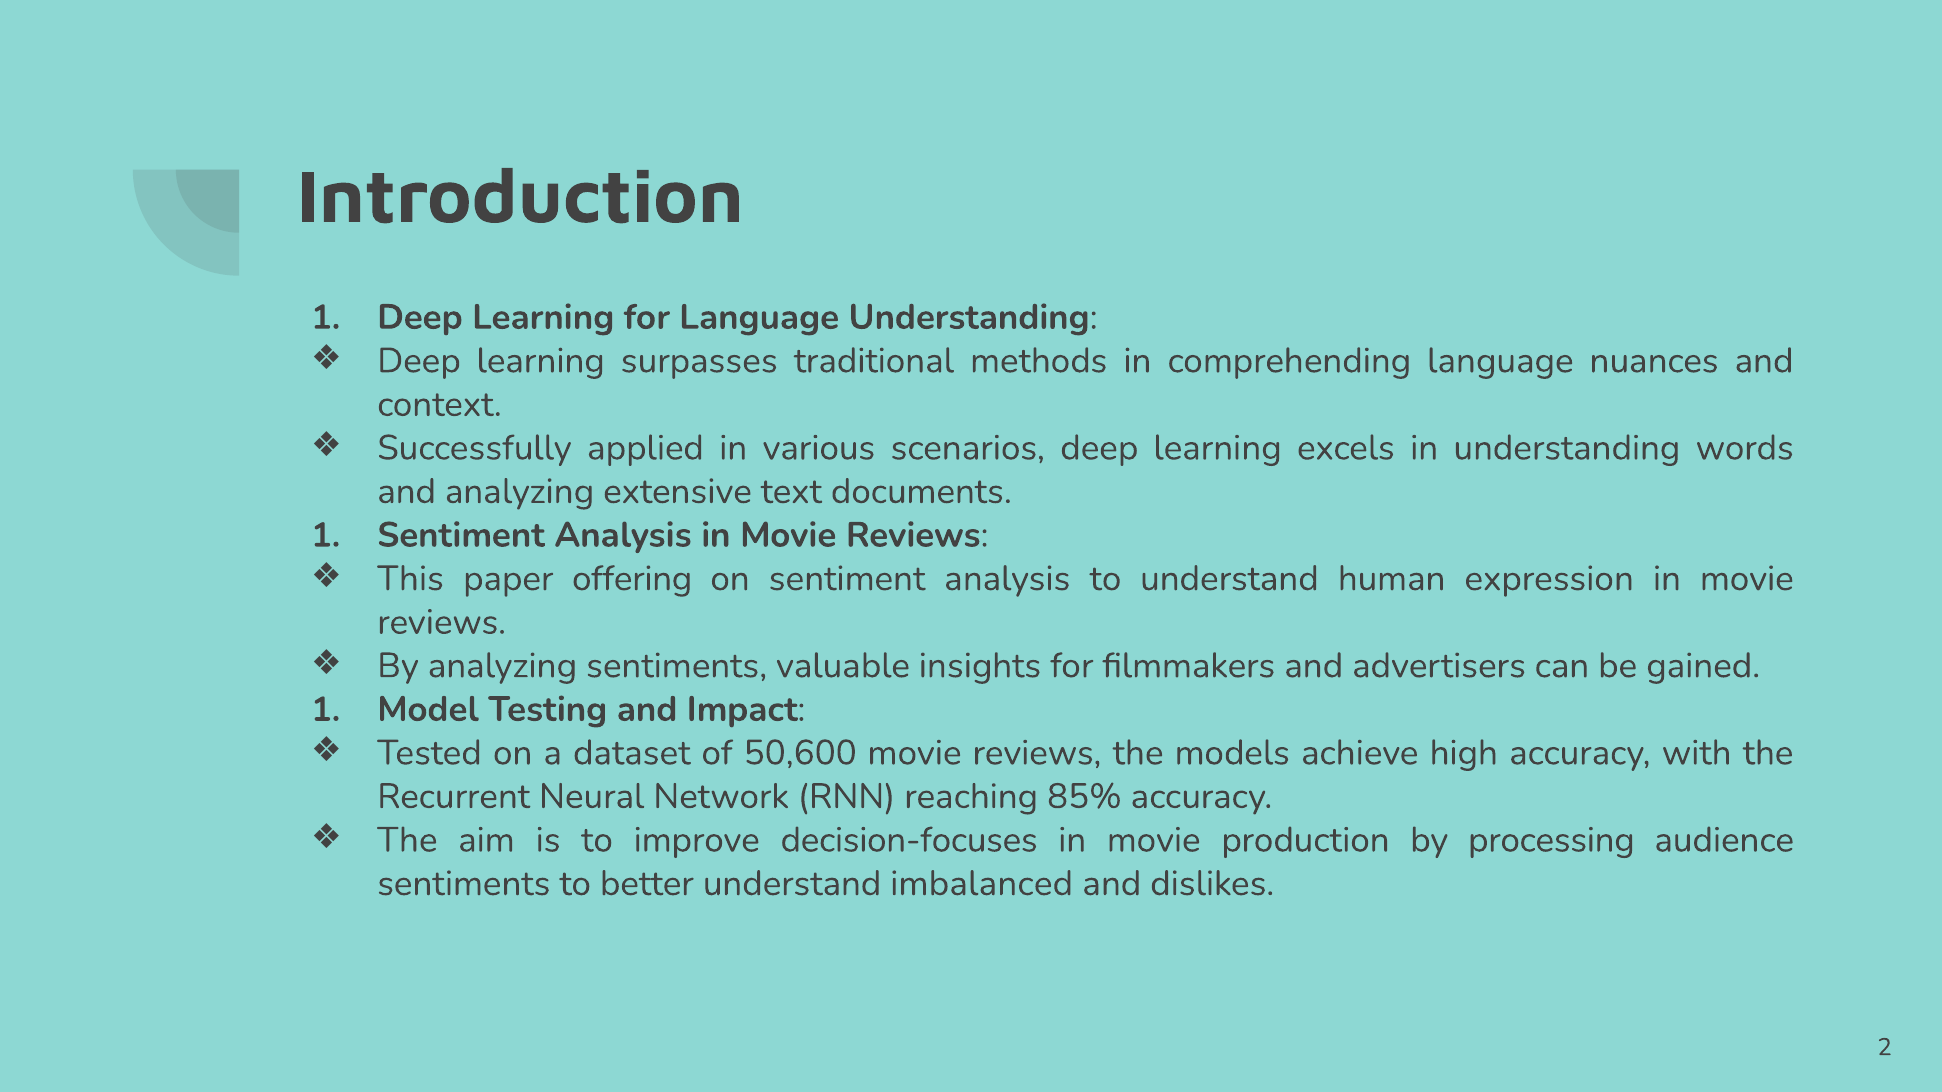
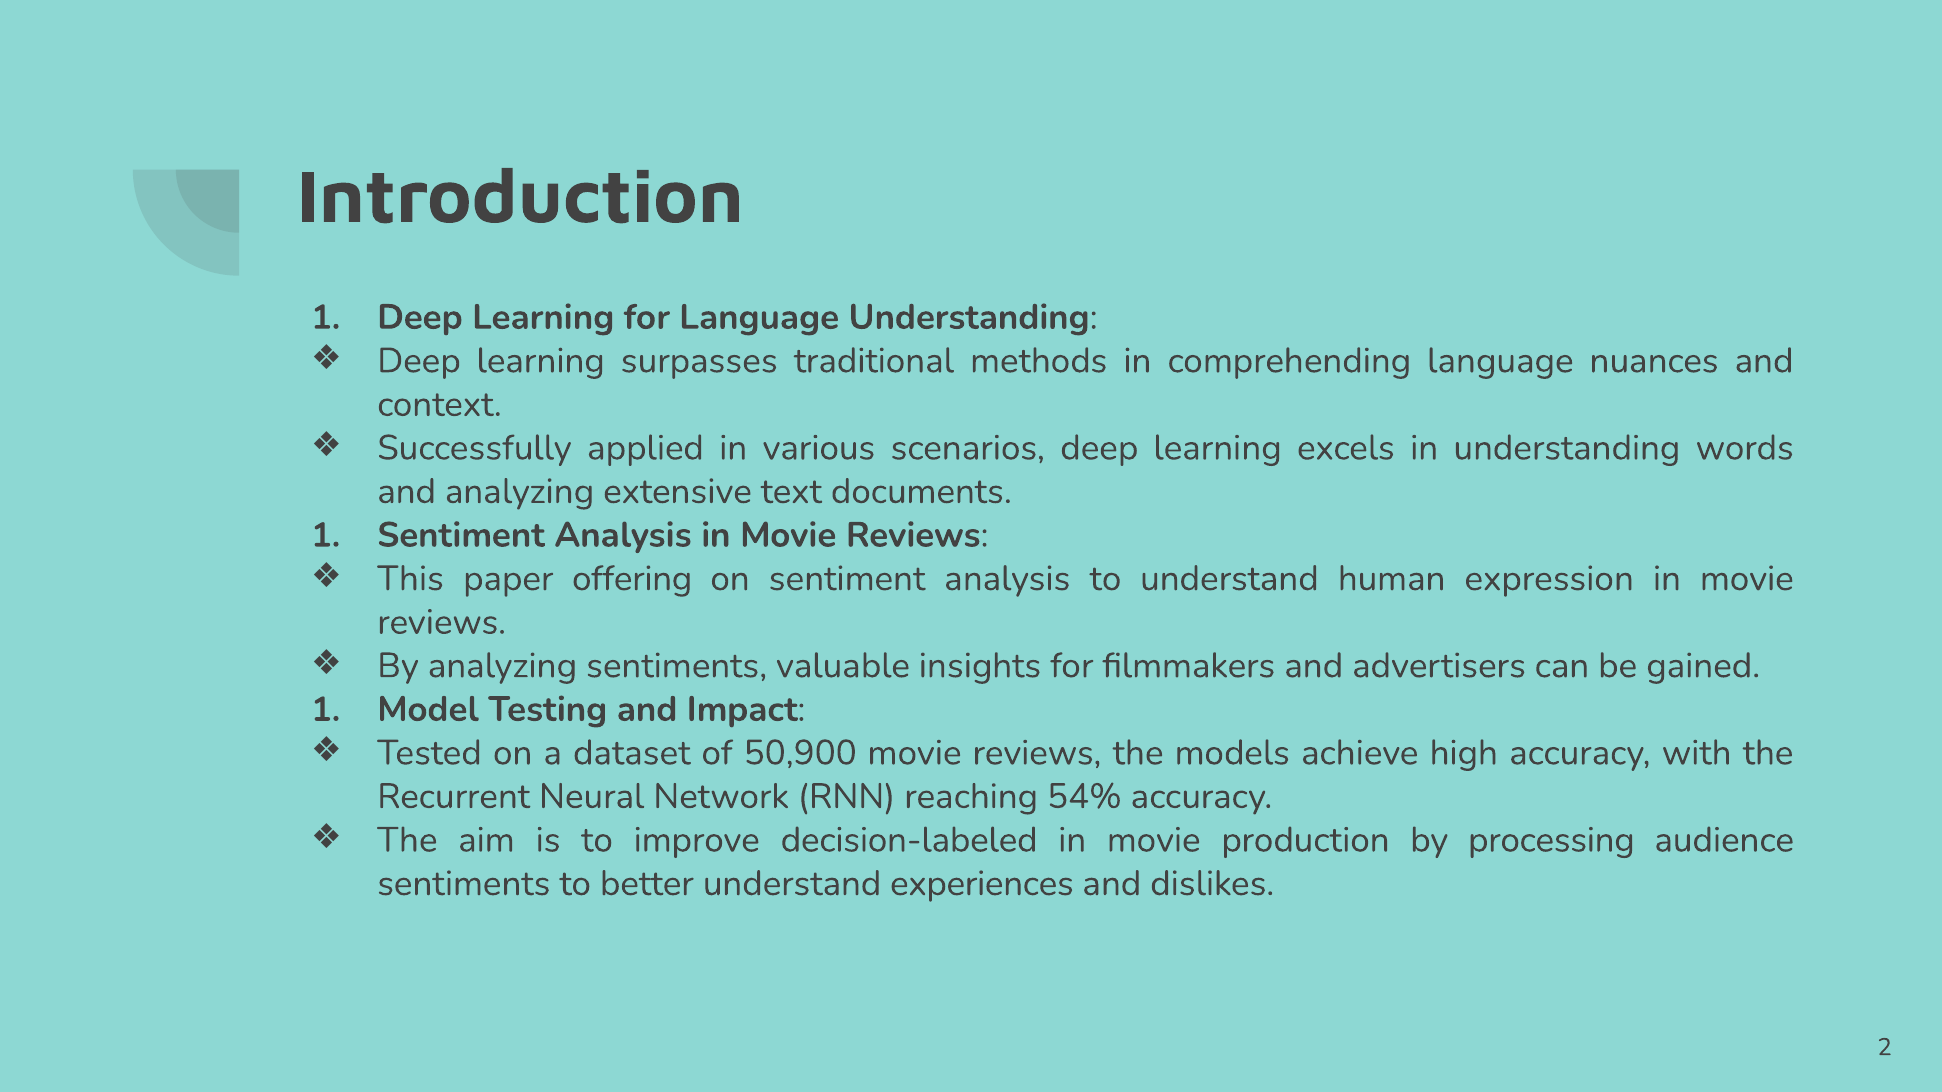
50,600: 50,600 -> 50,900
85%: 85% -> 54%
decision-focuses: decision-focuses -> decision-labeled
imbalanced: imbalanced -> experiences
